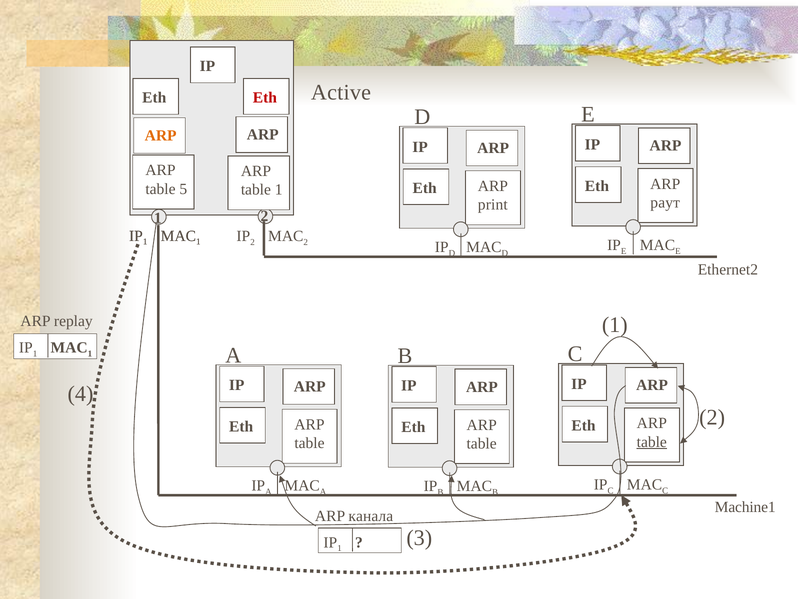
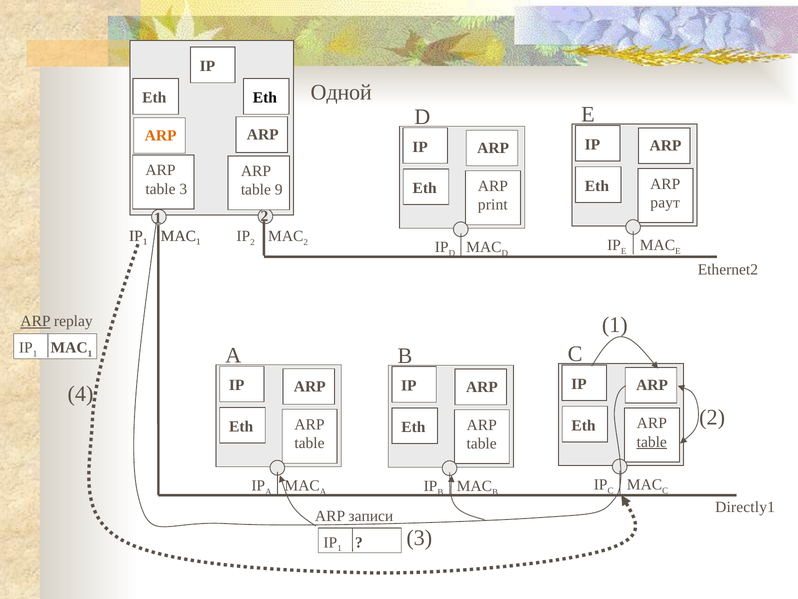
Active: Active -> Одной
Eth at (265, 98) colour: red -> black
table 5: 5 -> 3
table 1: 1 -> 9
ARP at (36, 321) underline: none -> present
Machine1: Machine1 -> Directly1
канала: канала -> записи
